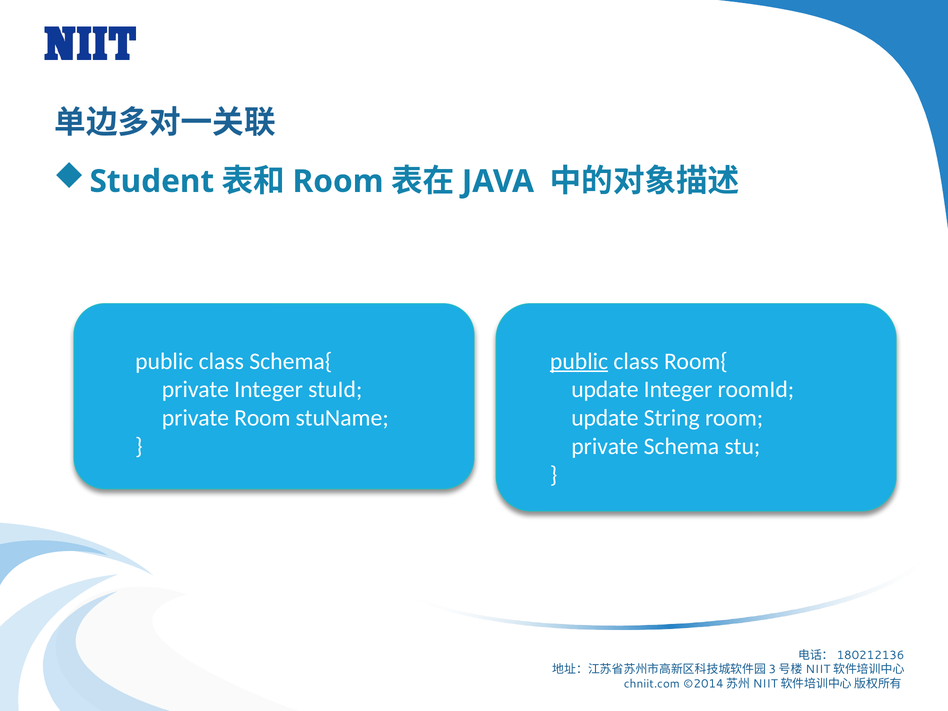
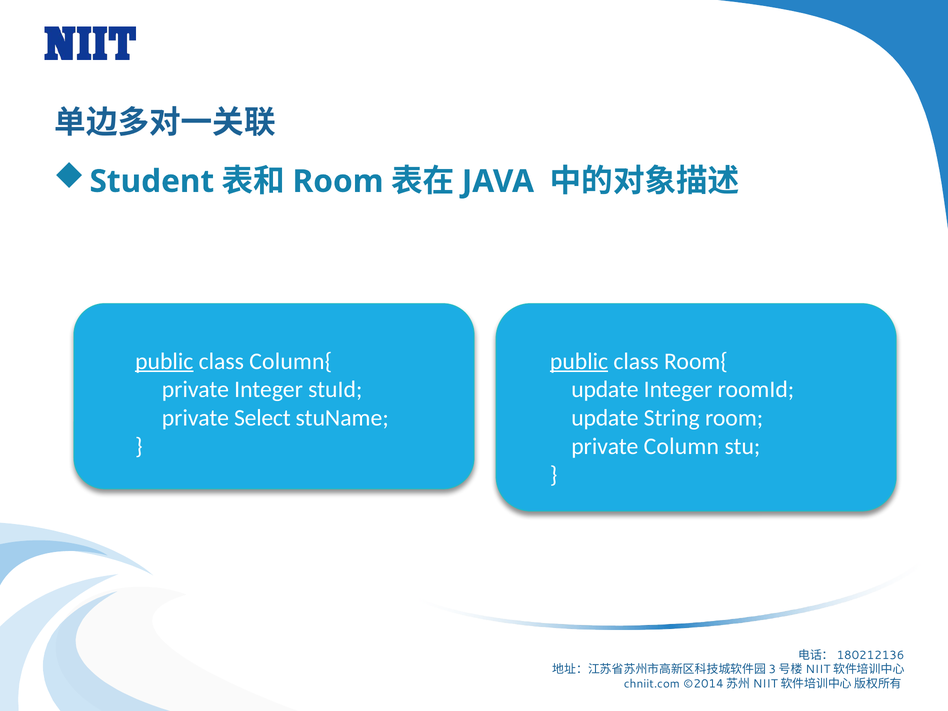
public at (164, 361) underline: none -> present
Schema{: Schema{ -> Column{
private Room: Room -> Select
Schema: Schema -> Column
